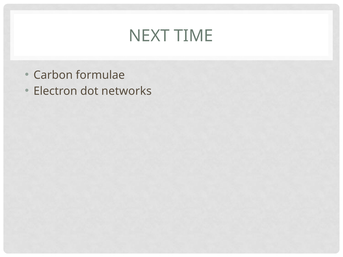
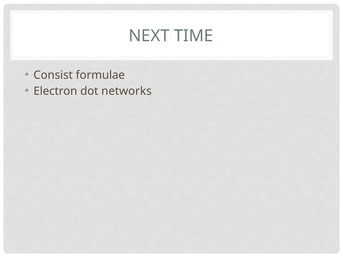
Carbon: Carbon -> Consist
